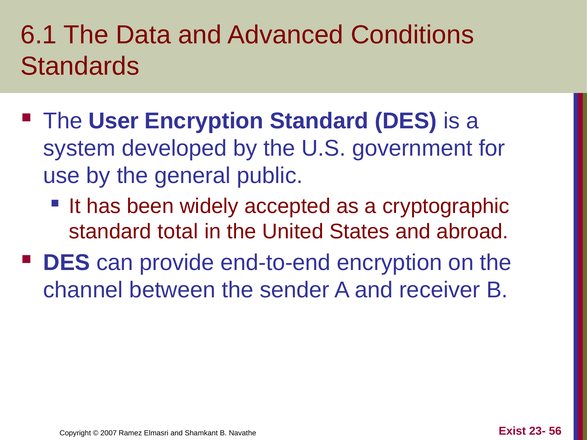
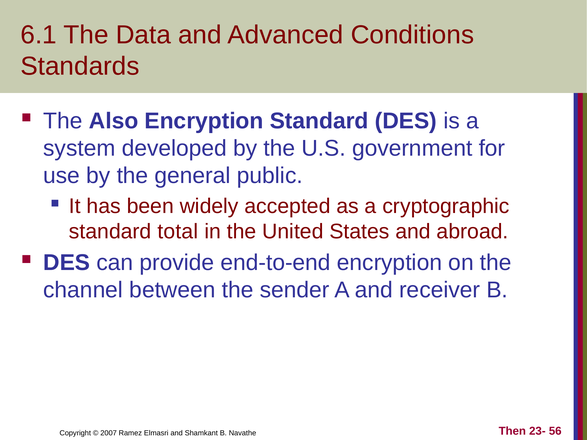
User: User -> Also
Exist: Exist -> Then
